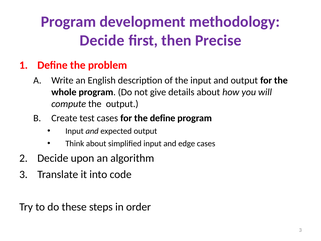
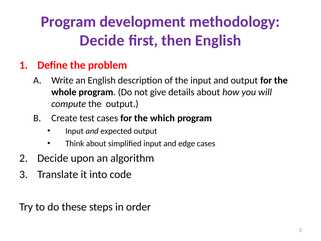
then Precise: Precise -> English
the define: define -> which
